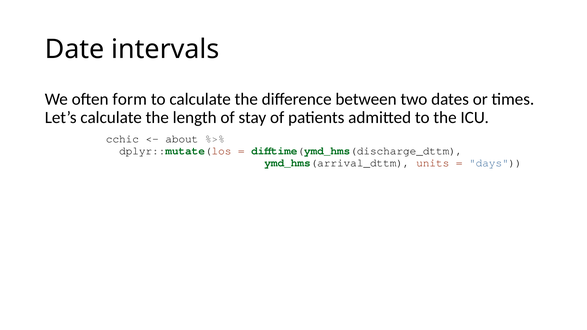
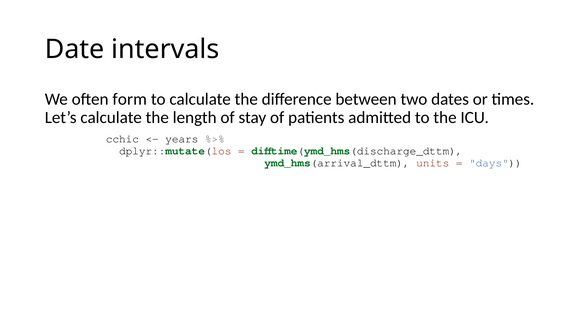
about: about -> years
